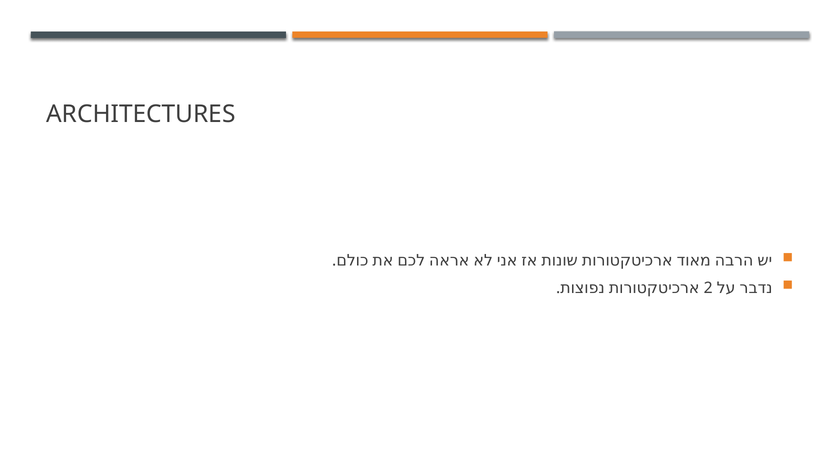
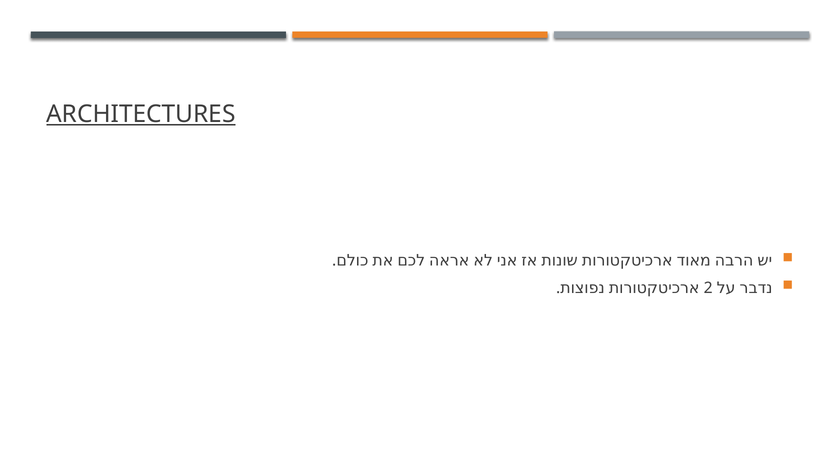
ARCHITECTURES underline: none -> present
